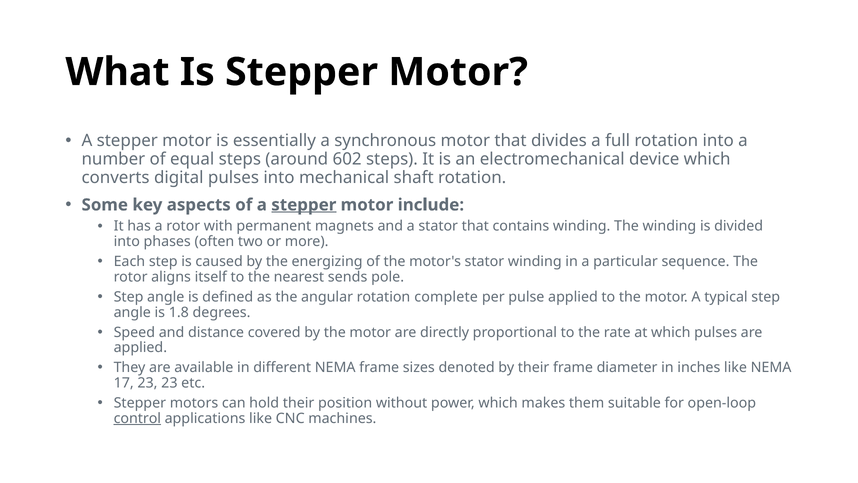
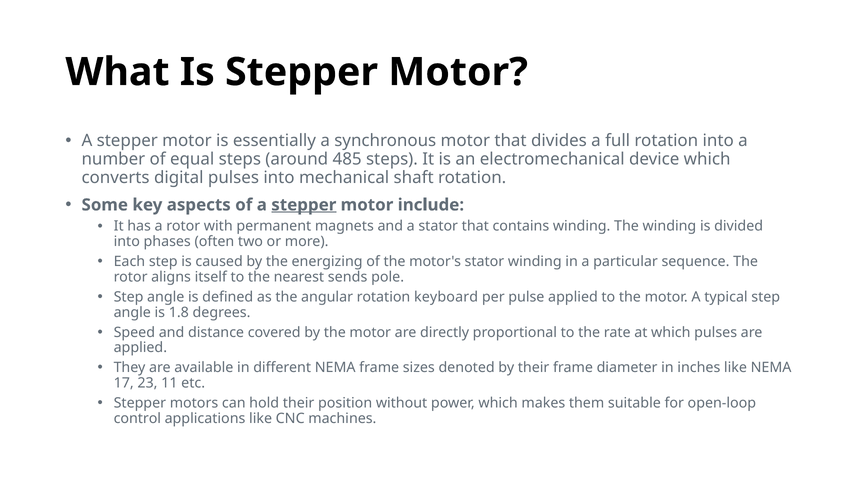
602: 602 -> 485
complete: complete -> keyboard
23 23: 23 -> 11
control underline: present -> none
